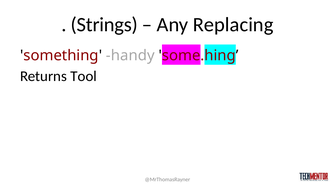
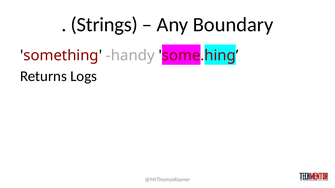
Replacing: Replacing -> Boundary
Tool: Tool -> Logs
